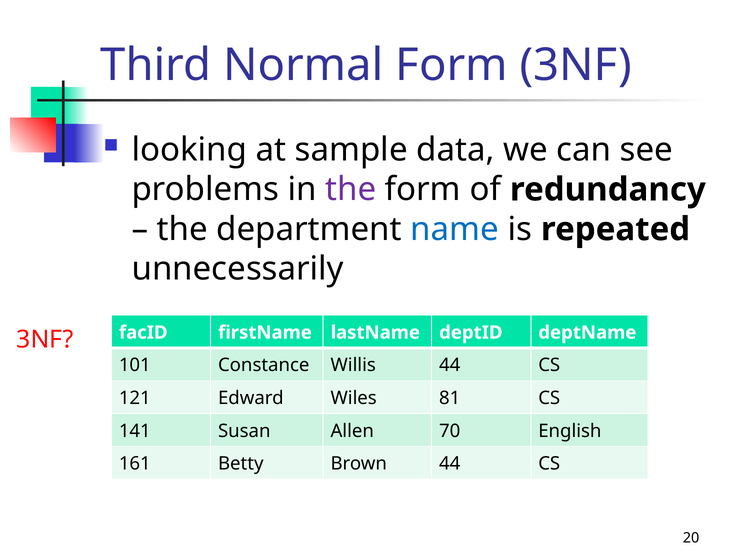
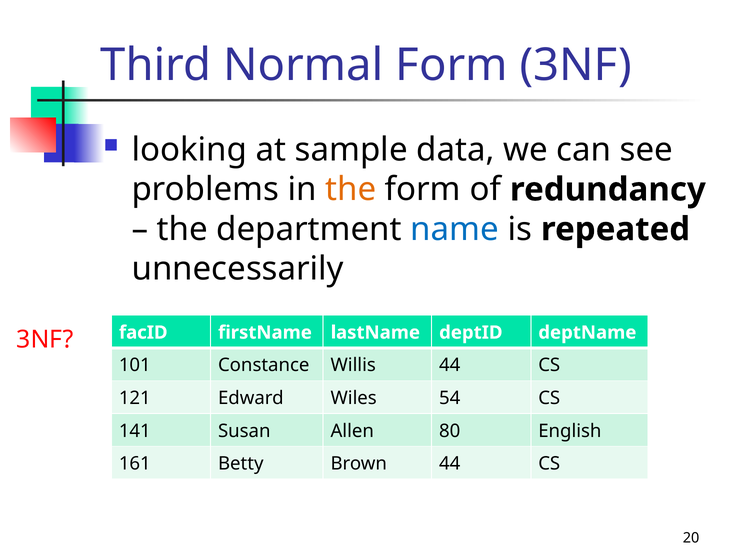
the at (351, 190) colour: purple -> orange
81: 81 -> 54
70: 70 -> 80
